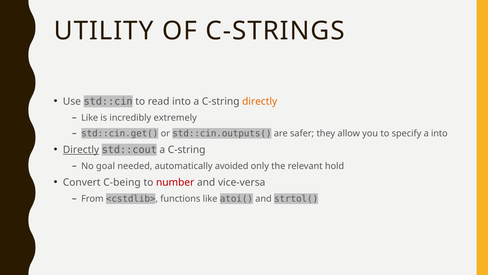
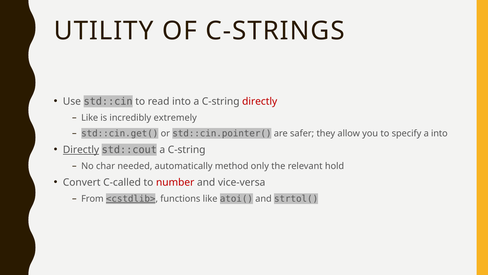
directly at (260, 101) colour: orange -> red
std::cin.outputs(: std::cin.outputs( -> std::cin.pointer(
goal: goal -> char
avoided: avoided -> method
C-being: C-being -> C-called
<cstdlib> underline: none -> present
